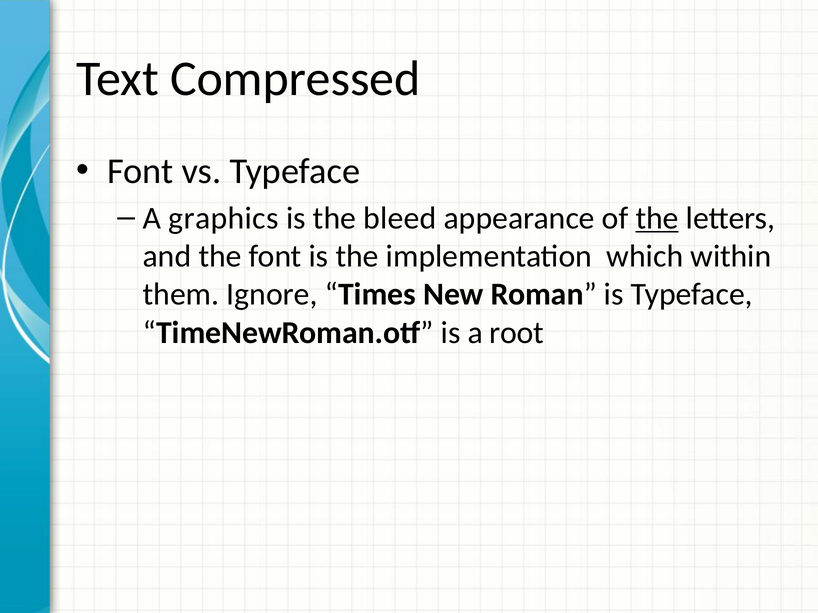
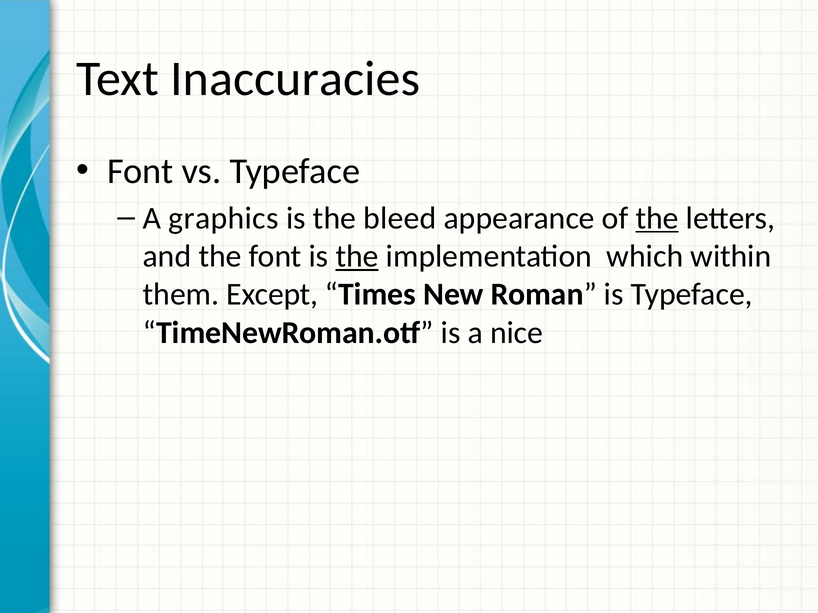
Compressed: Compressed -> Inaccuracies
the at (357, 256) underline: none -> present
Ignore: Ignore -> Except
root: root -> nice
